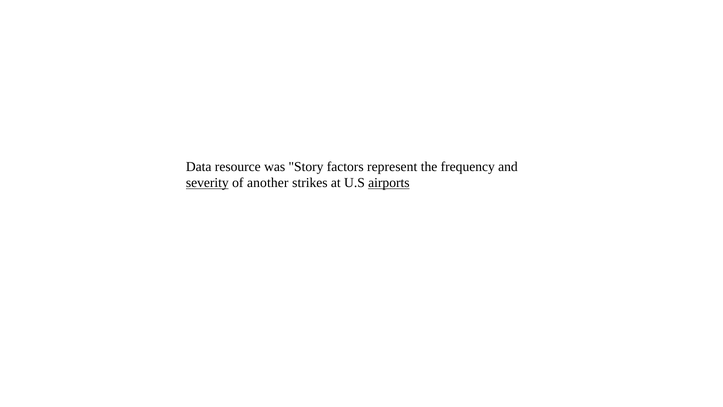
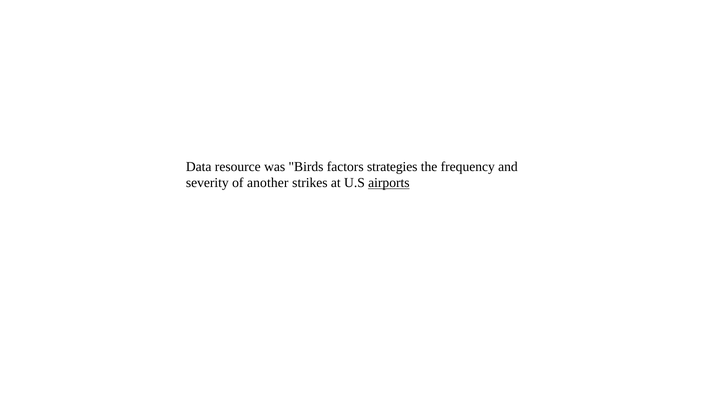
Story: Story -> Birds
represent: represent -> strategies
severity underline: present -> none
